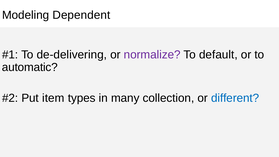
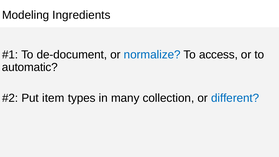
Dependent: Dependent -> Ingredients
de-delivering: de-delivering -> de-document
normalize colour: purple -> blue
default: default -> access
